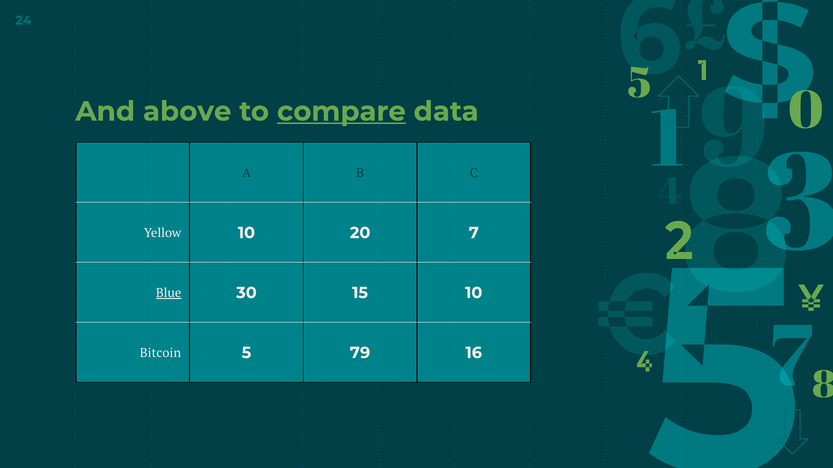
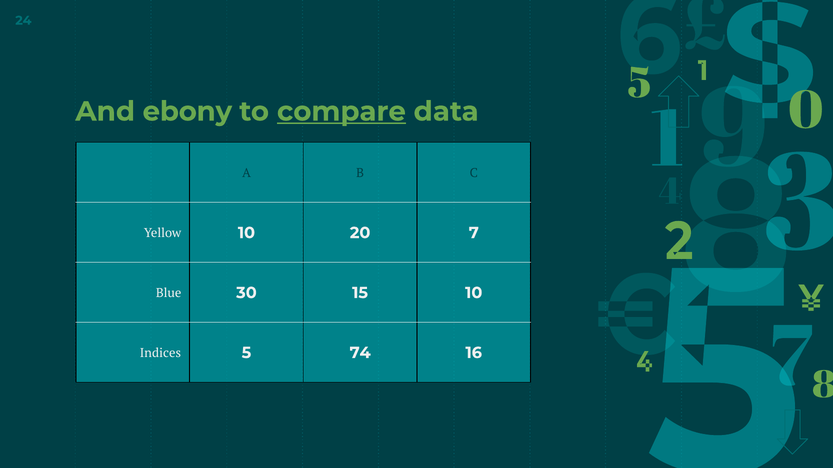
above: above -> ebony
Blue underline: present -> none
Bitcoin: Bitcoin -> Indices
79: 79 -> 74
